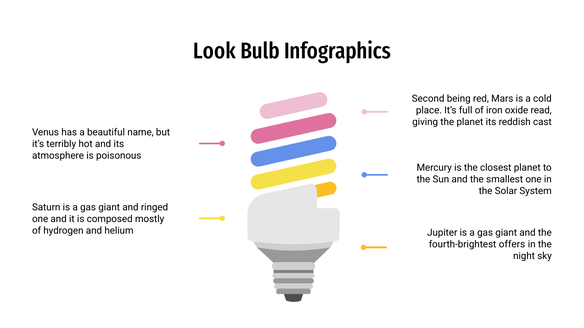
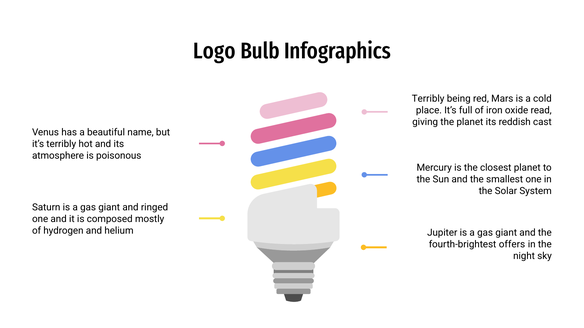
Look: Look -> Logo
Second at (428, 99): Second -> Terribly
